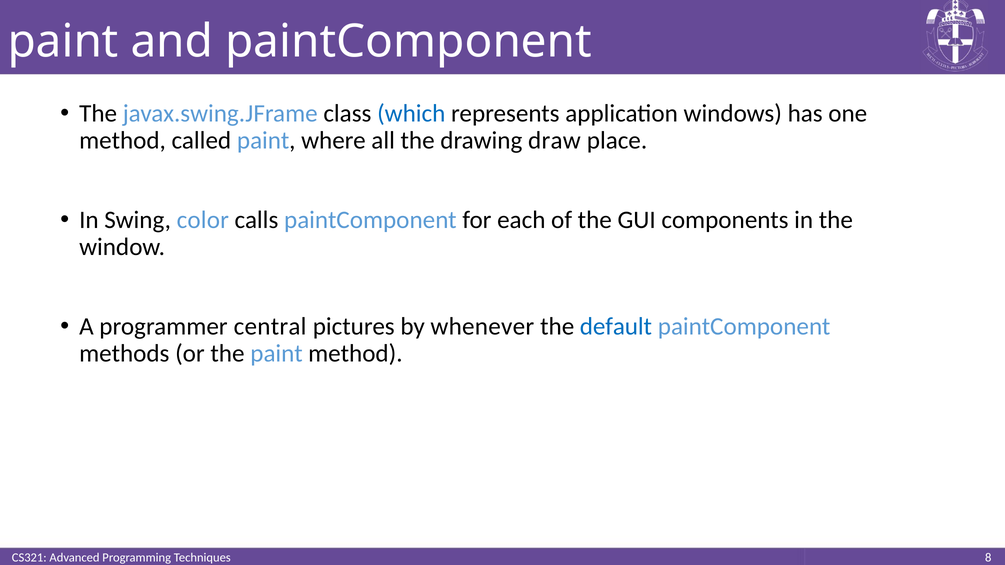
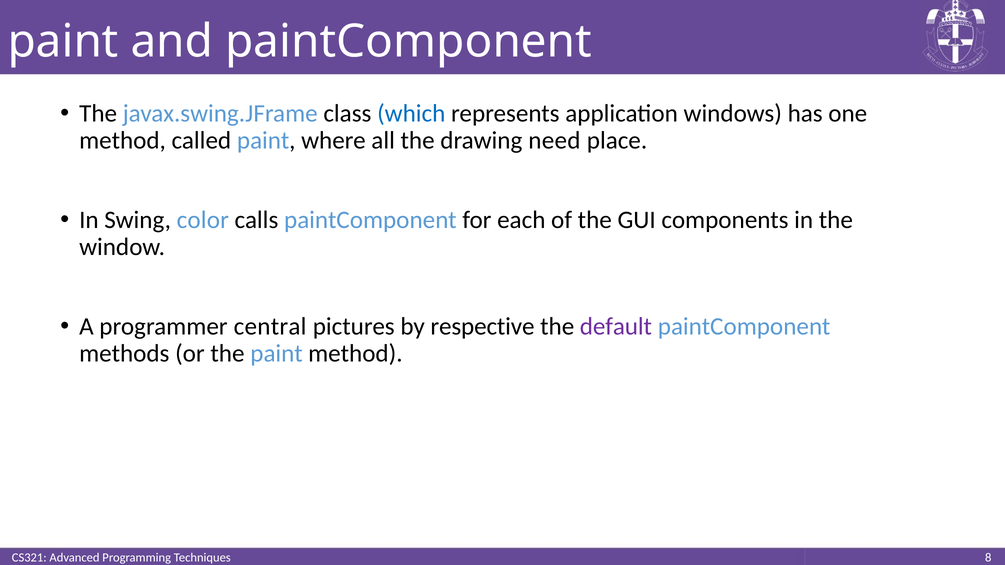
draw: draw -> need
whenever: whenever -> respective
default colour: blue -> purple
